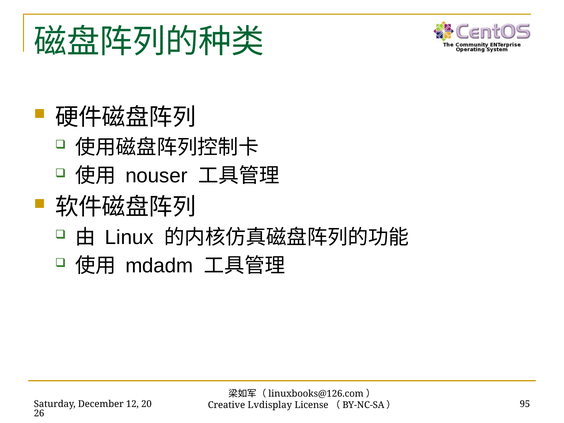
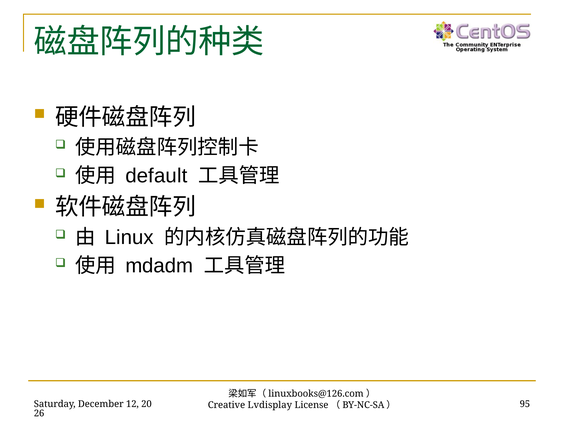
nouser: nouser -> default
